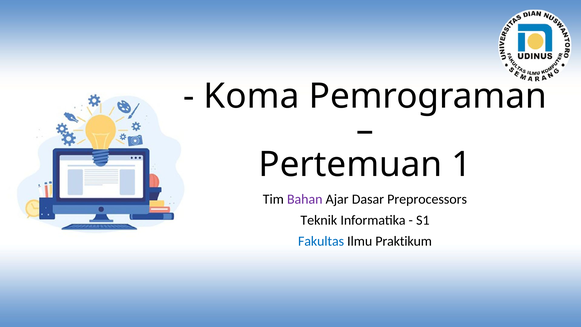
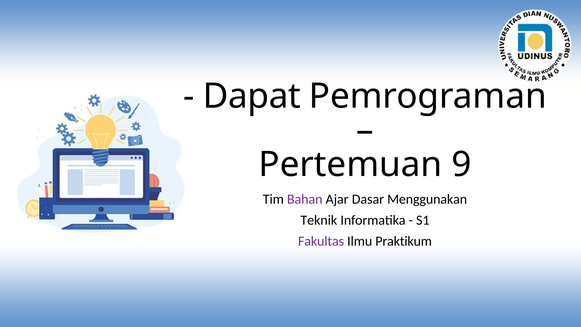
Koma: Koma -> Dapat
1: 1 -> 9
Preprocessors: Preprocessors -> Menggunakan
Fakultas colour: blue -> purple
